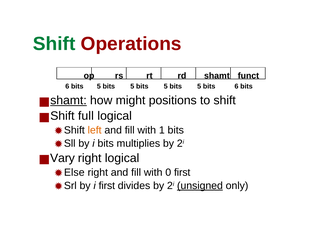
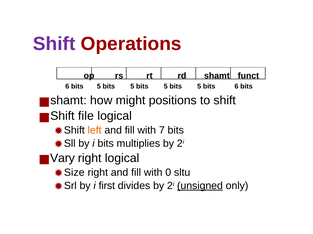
Shift at (54, 44) colour: green -> purple
shamt at (68, 101) underline: present -> none
full: full -> file
1: 1 -> 7
Else: Else -> Size
0 first: first -> sltu
